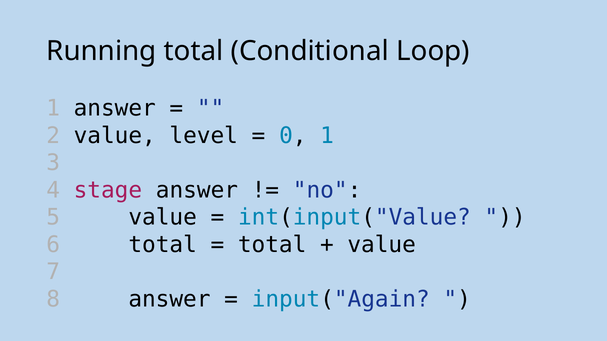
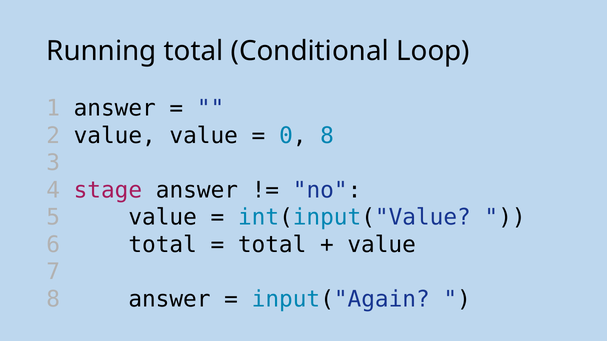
value level: level -> value
0 1: 1 -> 8
